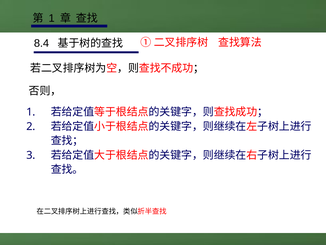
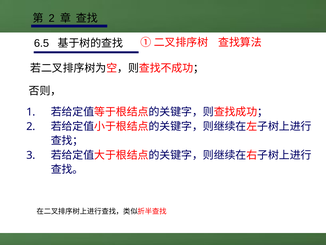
1 at (52, 18): 1 -> 2
8.4: 8.4 -> 6.5
